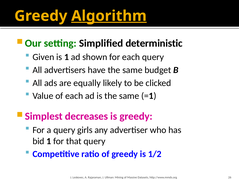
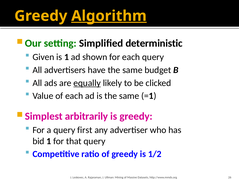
equally underline: none -> present
decreases: decreases -> arbitrarily
girls: girls -> first
